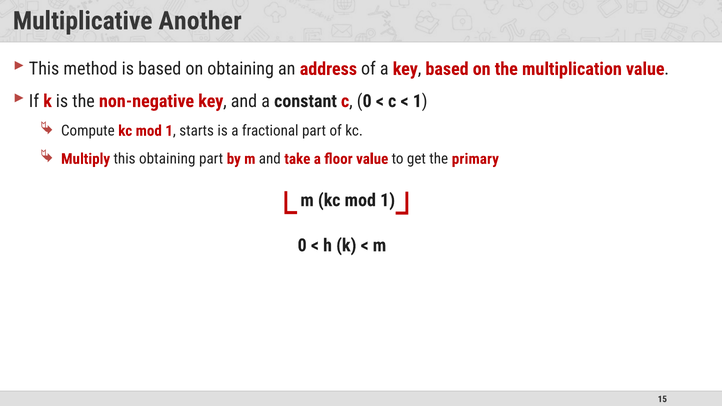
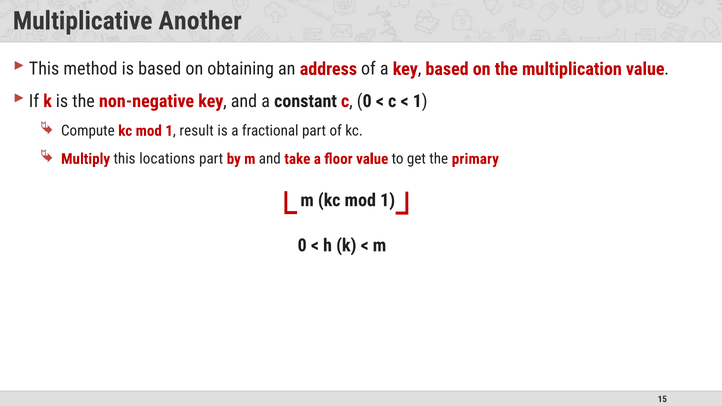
starts: starts -> result
this obtaining: obtaining -> locations
